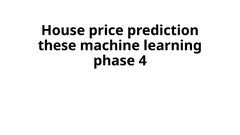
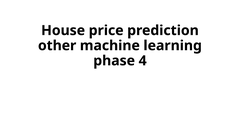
these: these -> other
